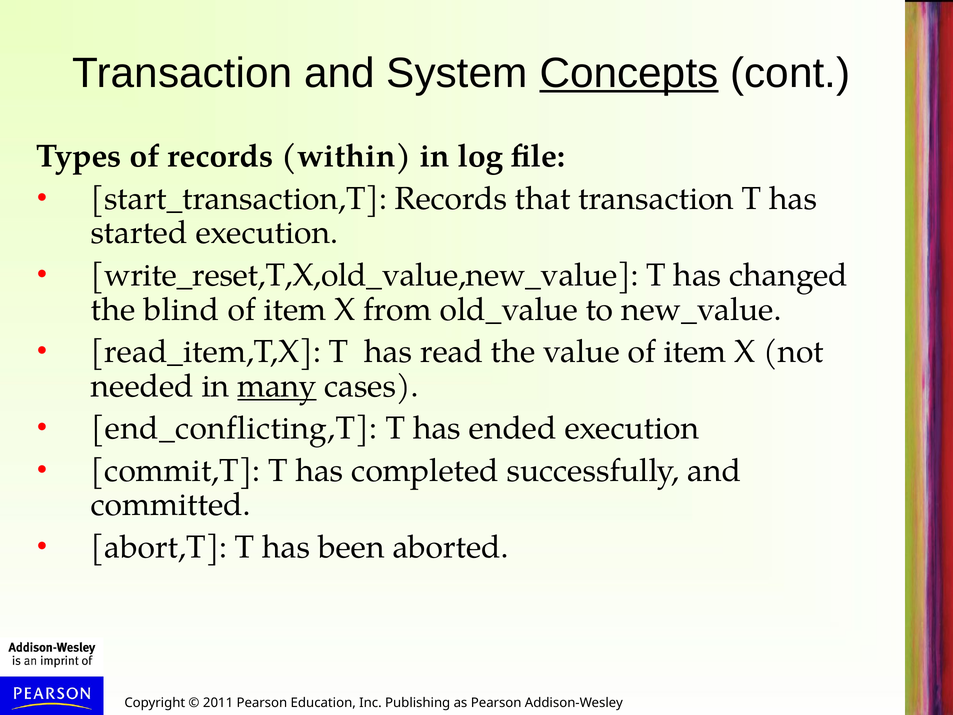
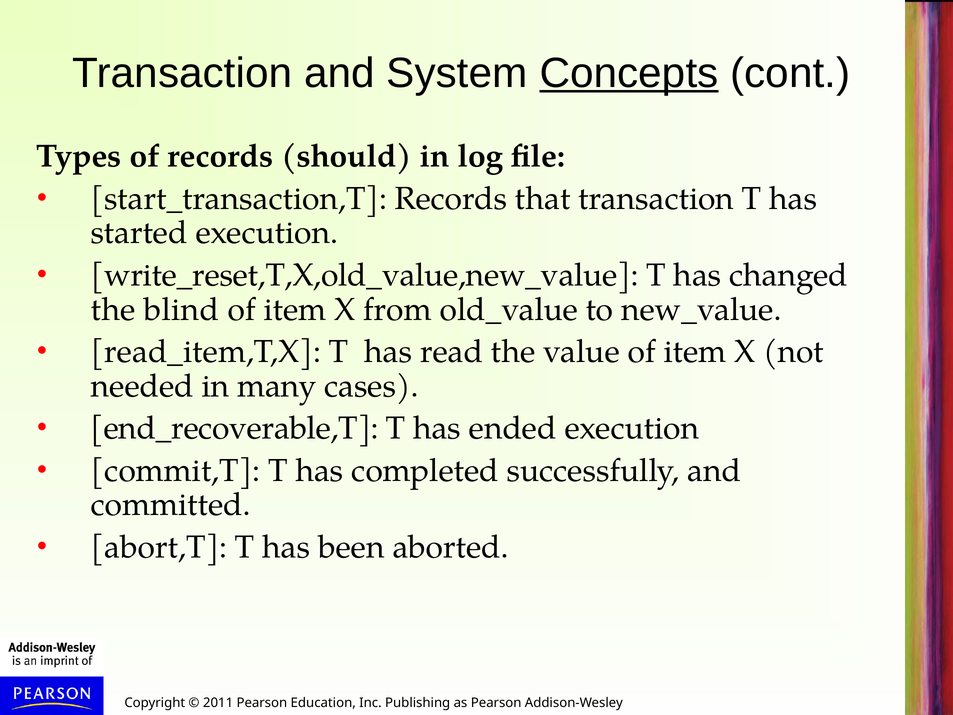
within: within -> should
many underline: present -> none
end_conflicting,T: end_conflicting,T -> end_recoverable,T
